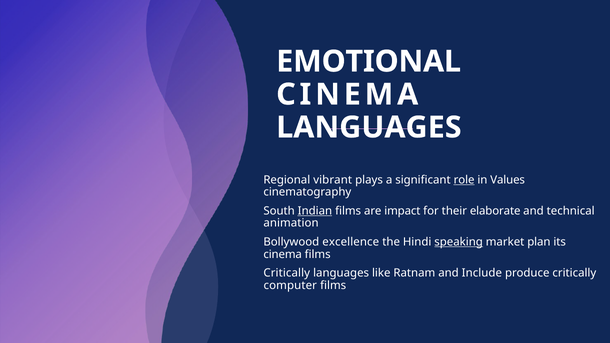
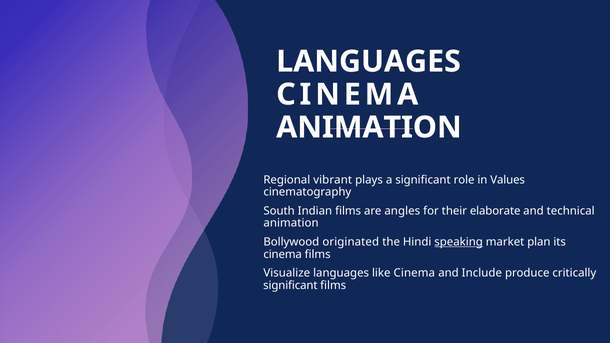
EMOTIONAL at (369, 62): EMOTIONAL -> LANGUAGES
LANGUAGES at (369, 127): LANGUAGES -> ANIMATION
role underline: present -> none
Indian underline: present -> none
impact: impact -> angles
excellence: excellence -> originated
Critically at (287, 273): Critically -> Visualize
like Ratnam: Ratnam -> Cinema
computer at (290, 285): computer -> significant
